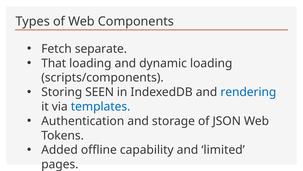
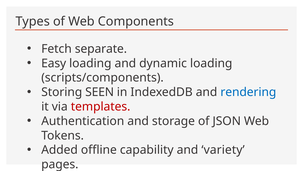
That: That -> Easy
templates colour: blue -> red
limited: limited -> variety
